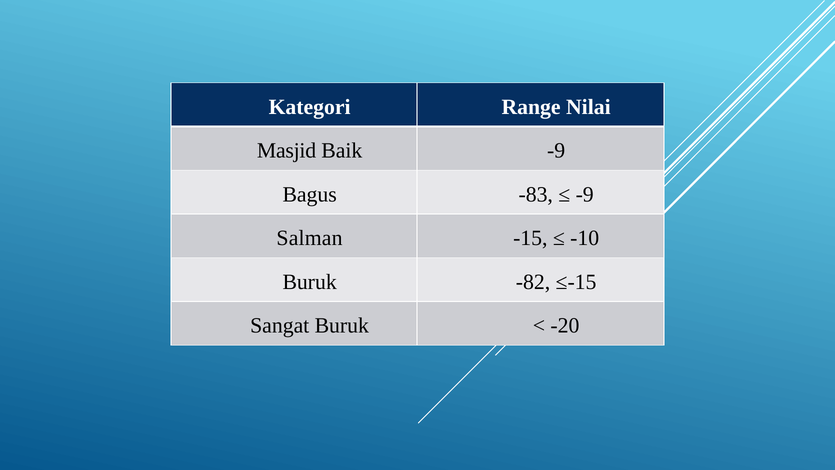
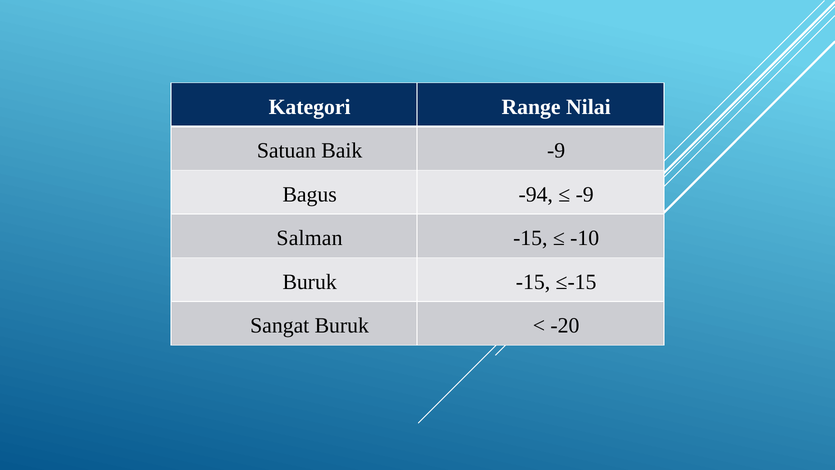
Masjid: Masjid -> Satuan
-83: -83 -> -94
Buruk -82: -82 -> -15
